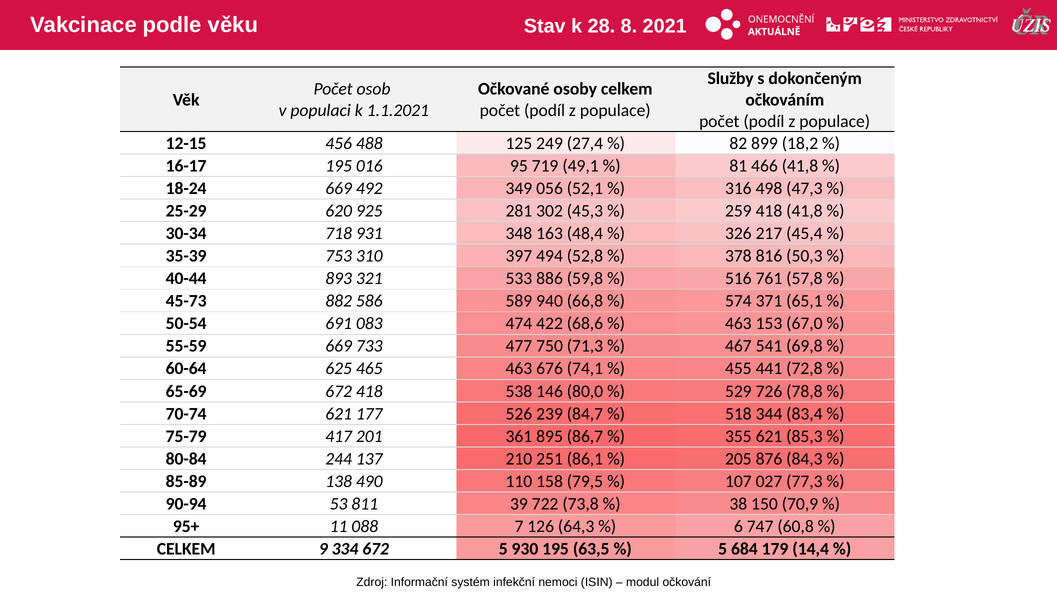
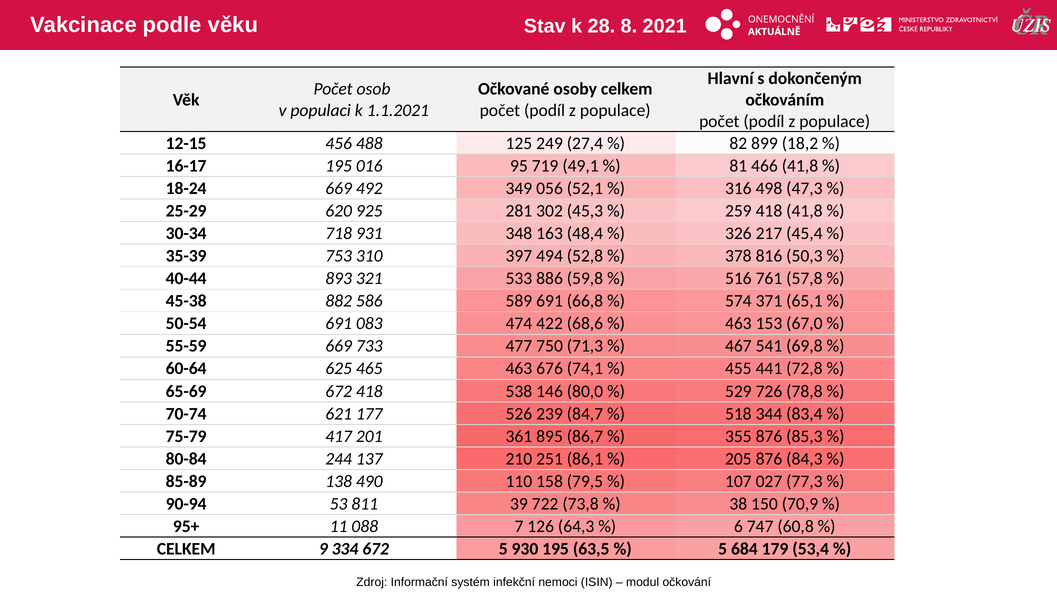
Služby: Služby -> Hlavní
45-73: 45-73 -> 45-38
589 940: 940 -> 691
355 621: 621 -> 876
14,4: 14,4 -> 53,4
